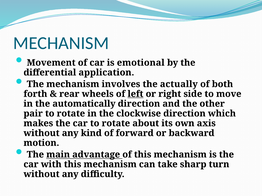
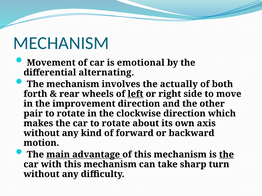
application: application -> alternating
automatically: automatically -> improvement
the at (226, 155) underline: none -> present
